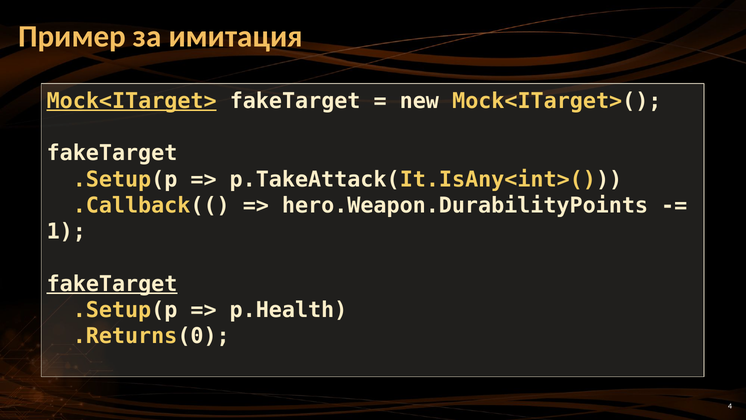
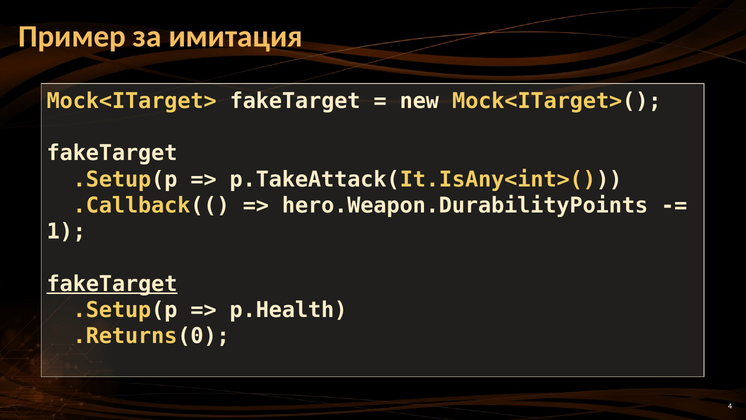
Mock<ITarget> underline: present -> none
